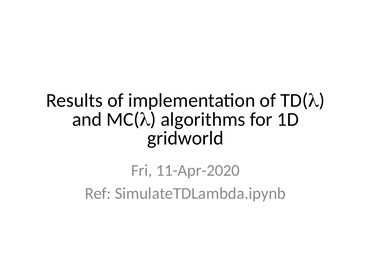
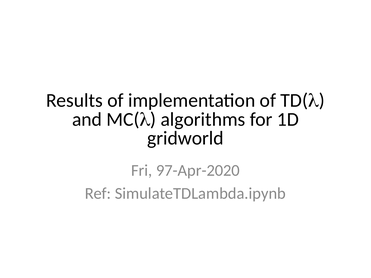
11-Apr-2020: 11-Apr-2020 -> 97-Apr-2020
